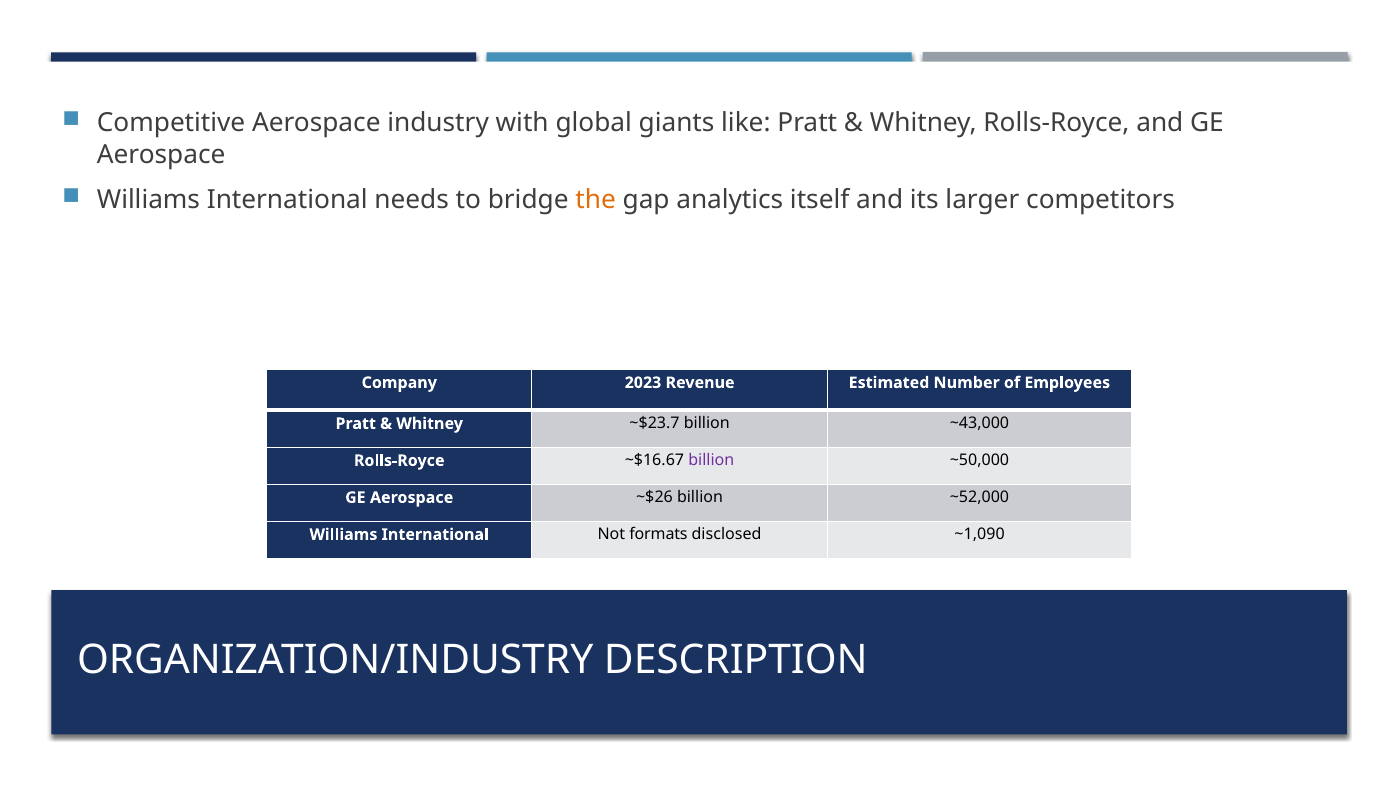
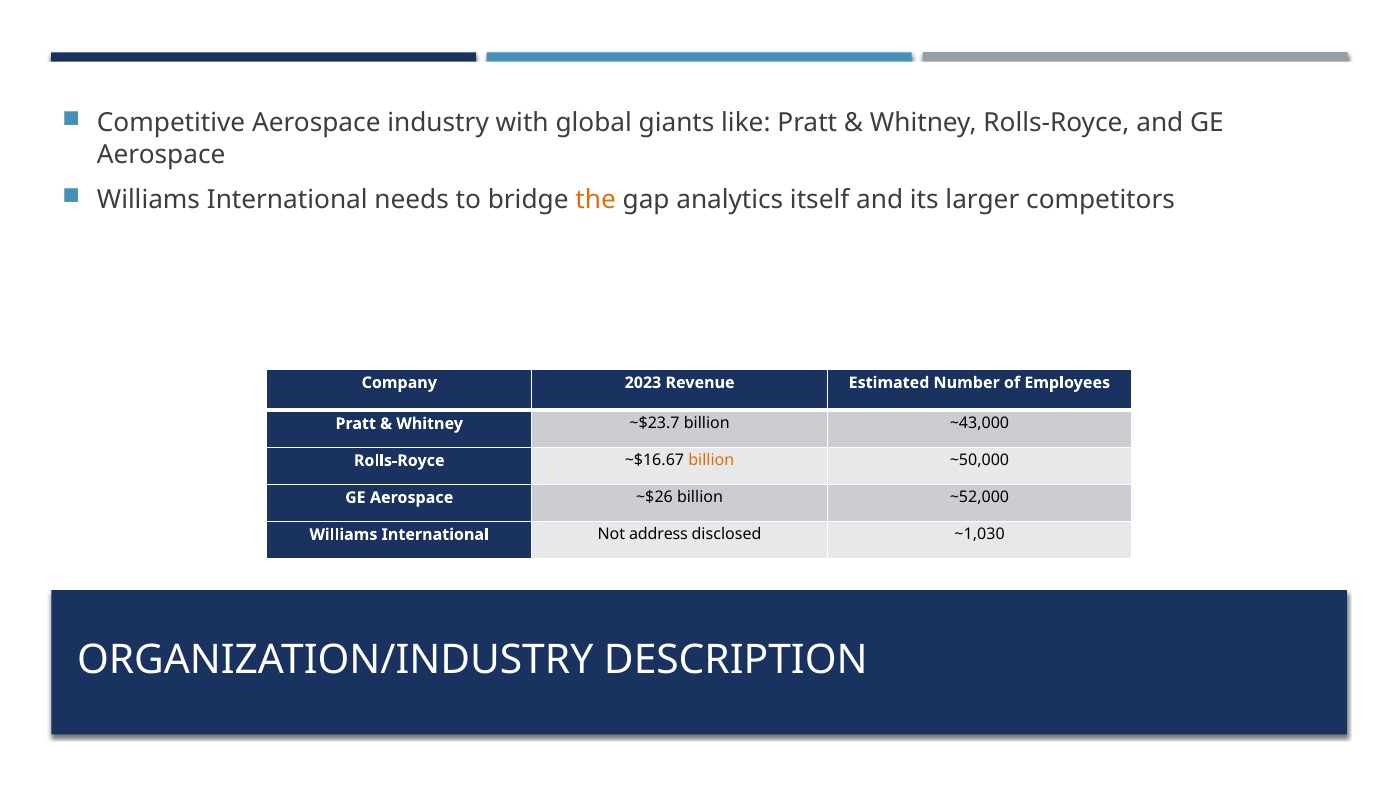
billion at (711, 461) colour: purple -> orange
formats: formats -> address
~1,090: ~1,090 -> ~1,030
